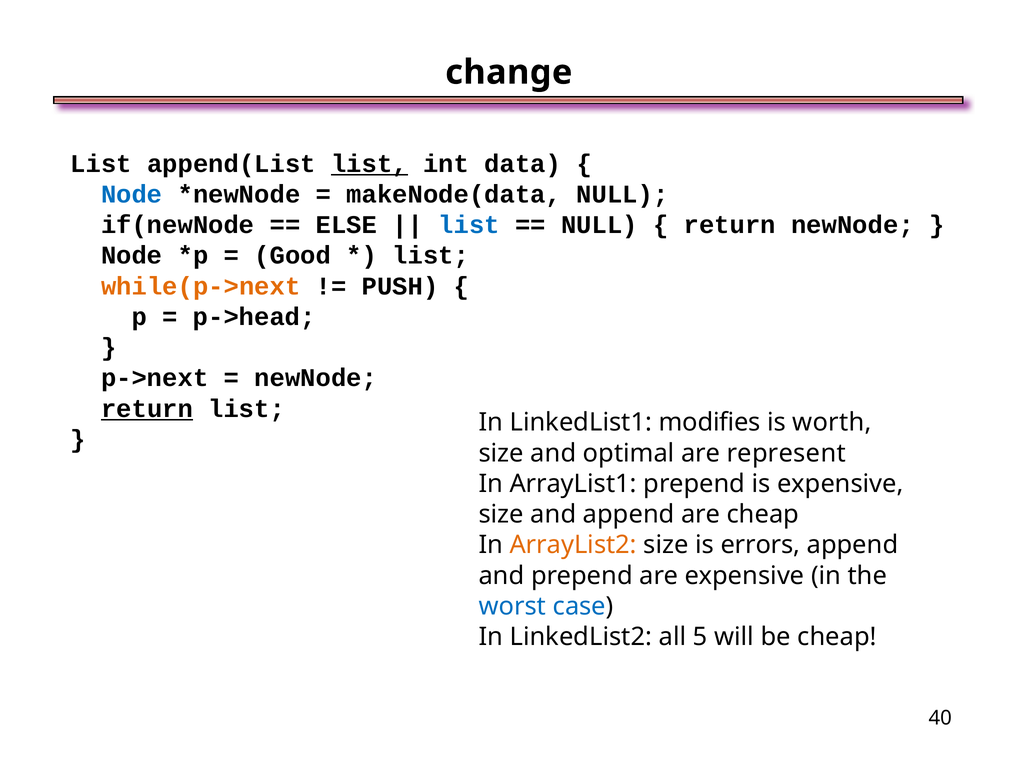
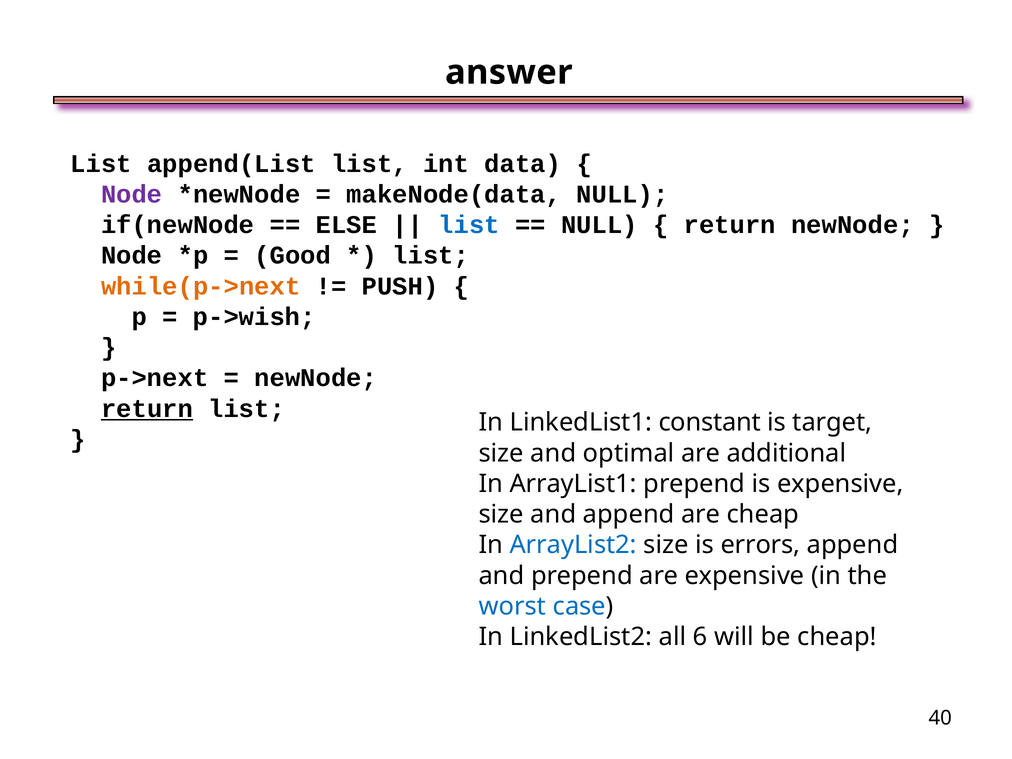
change: change -> answer
list at (369, 164) underline: present -> none
Node at (132, 194) colour: blue -> purple
p->head: p->head -> p->wish
modifies: modifies -> constant
worth: worth -> target
represent: represent -> additional
ArrayList2 colour: orange -> blue
5: 5 -> 6
